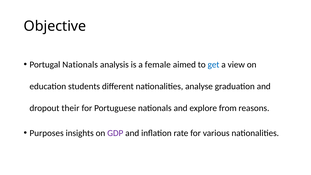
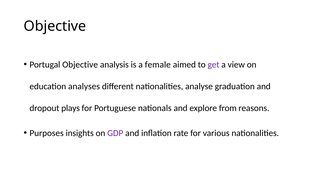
Portugal Nationals: Nationals -> Objective
get colour: blue -> purple
students: students -> analyses
their: their -> plays
